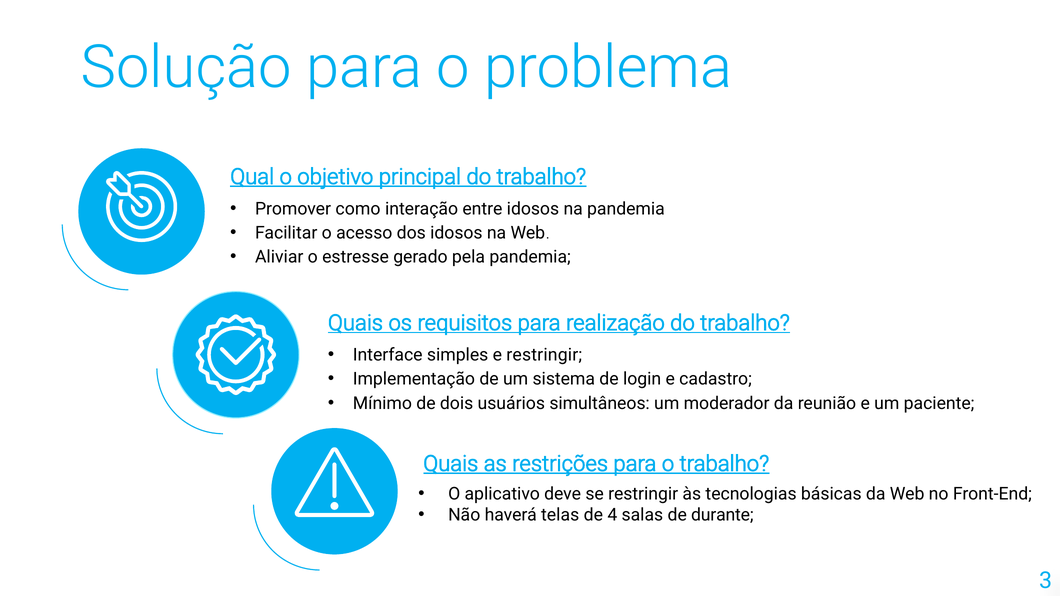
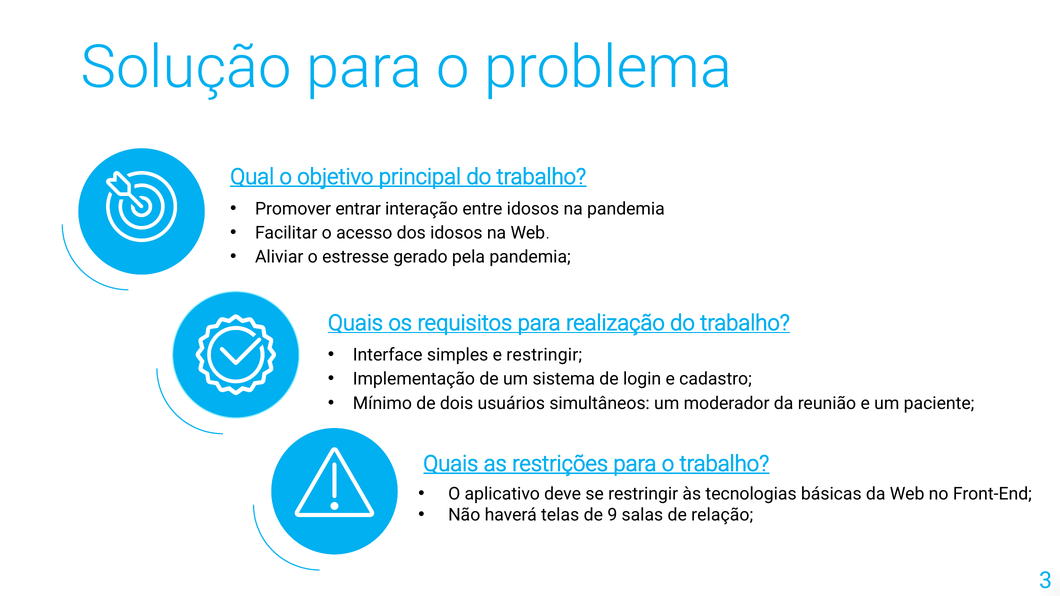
como: como -> entrar
4: 4 -> 9
durante: durante -> relação
